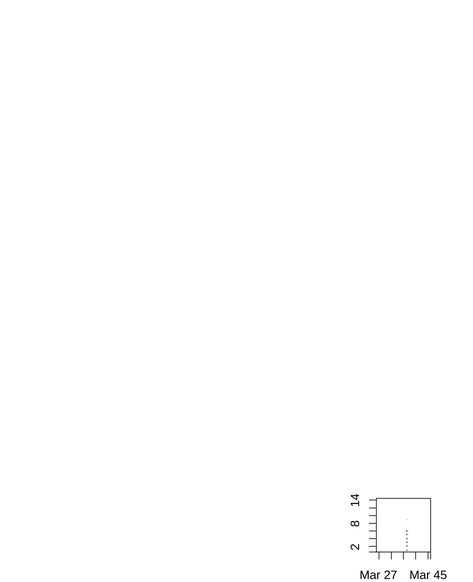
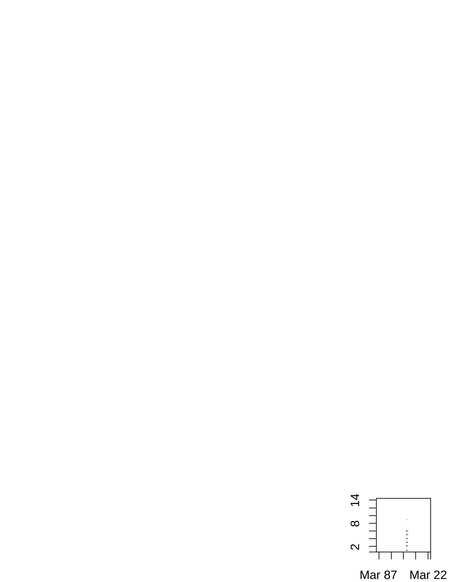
27: 27 -> 87
45: 45 -> 22
